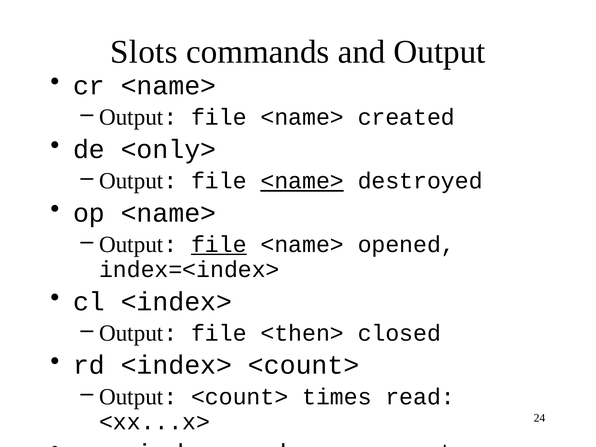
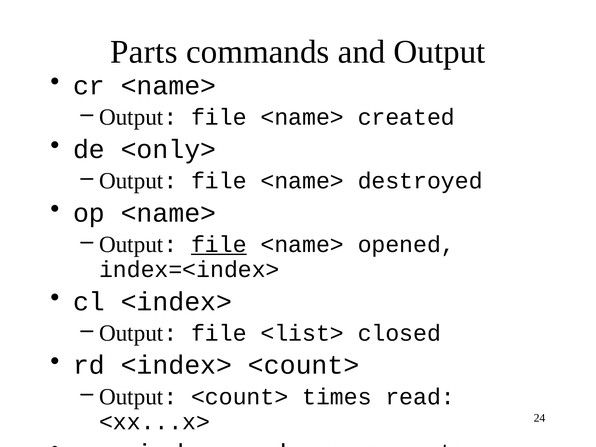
Slots: Slots -> Parts
<name> at (302, 181) underline: present -> none
<then>: <then> -> <list>
